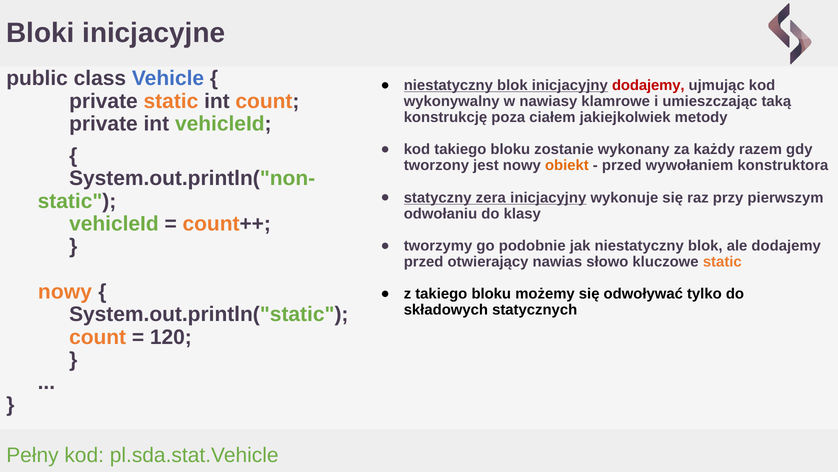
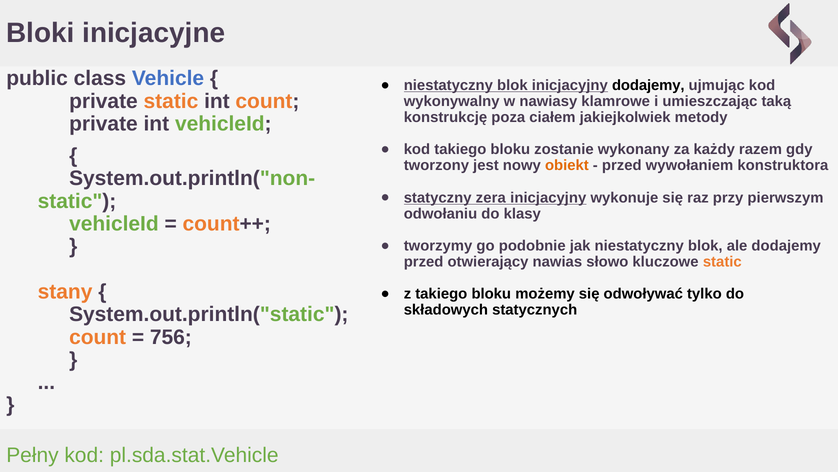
dodajemy at (648, 85) colour: red -> black
nowy at (65, 291): nowy -> stany
120: 120 -> 756
